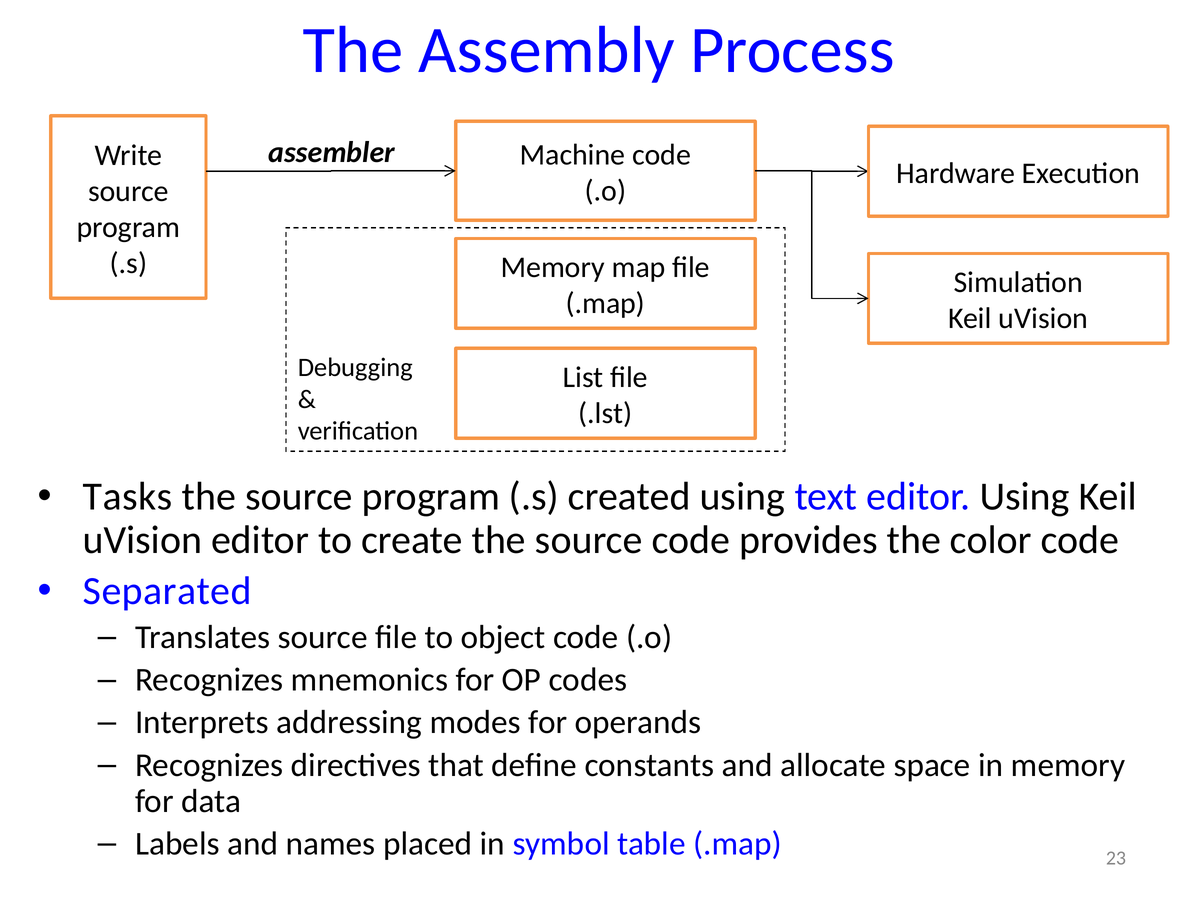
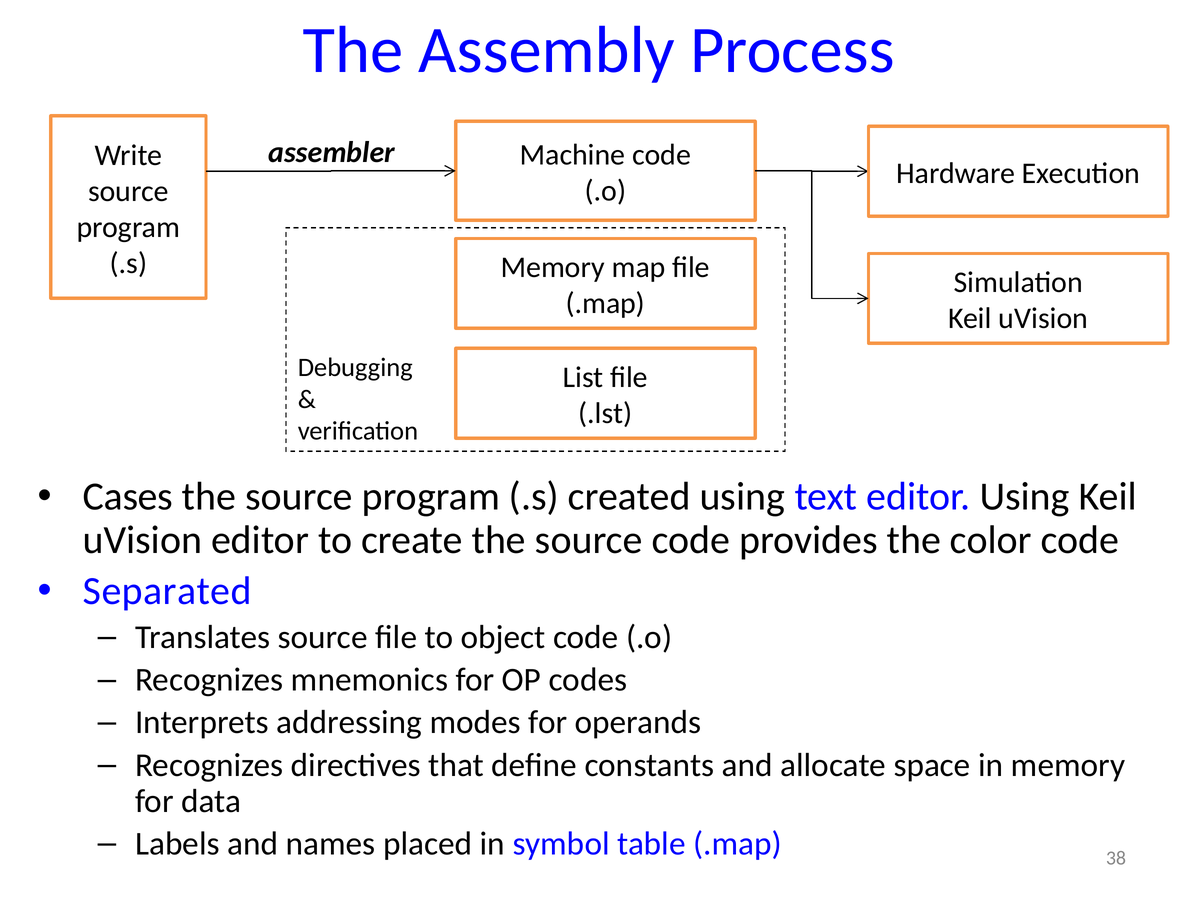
Tasks: Tasks -> Cases
23: 23 -> 38
